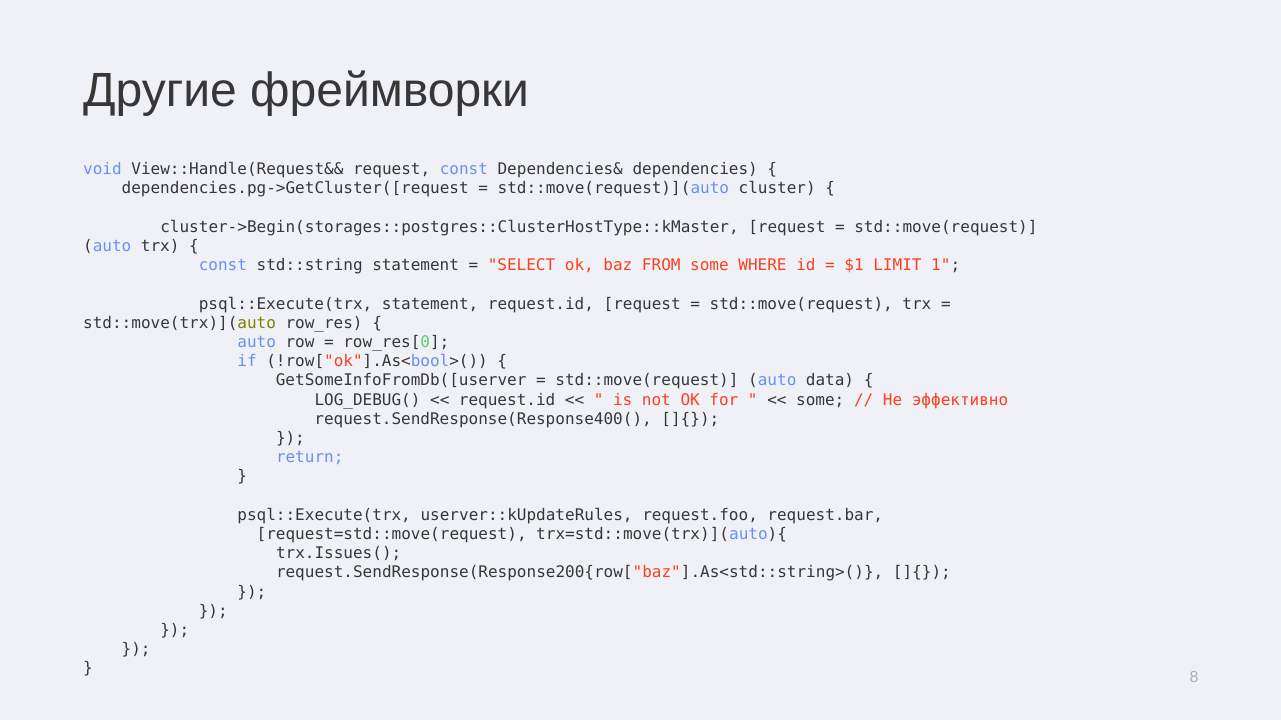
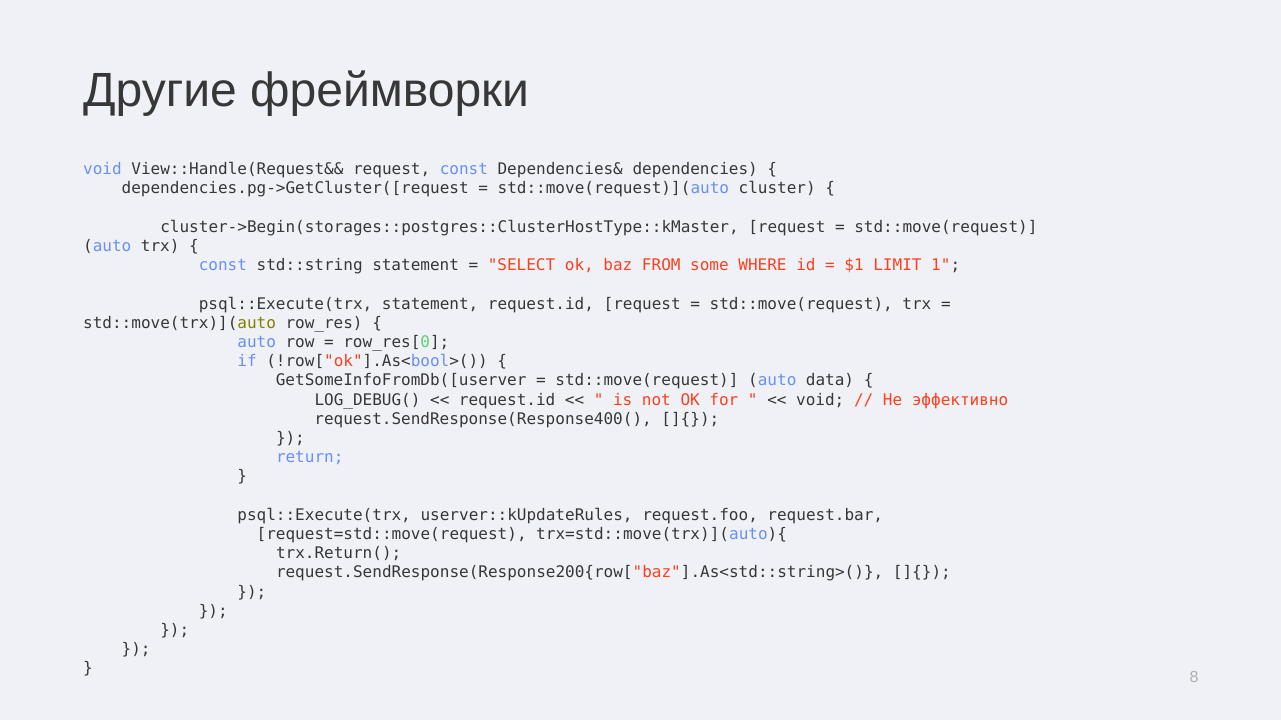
some at (820, 400): some -> void
trx.Issues(: trx.Issues( -> trx.Return(
